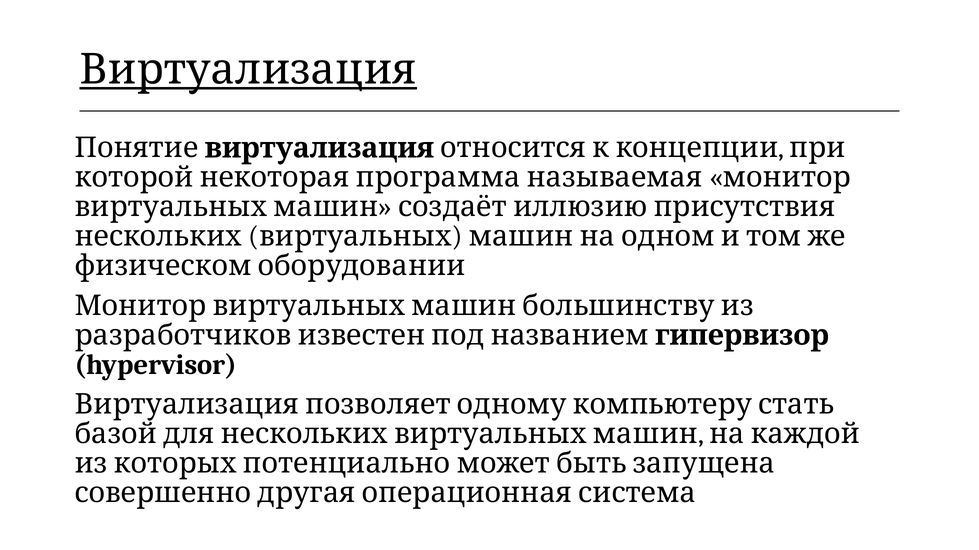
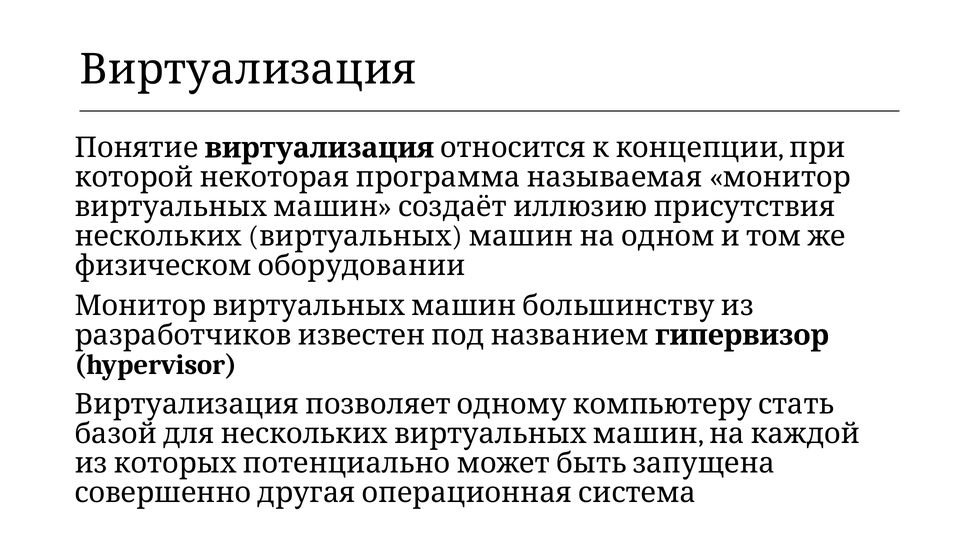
Виртуализация at (248, 70) underline: present -> none
